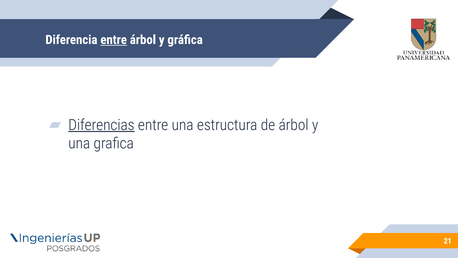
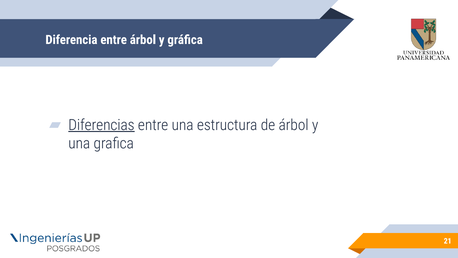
entre at (114, 40) underline: present -> none
